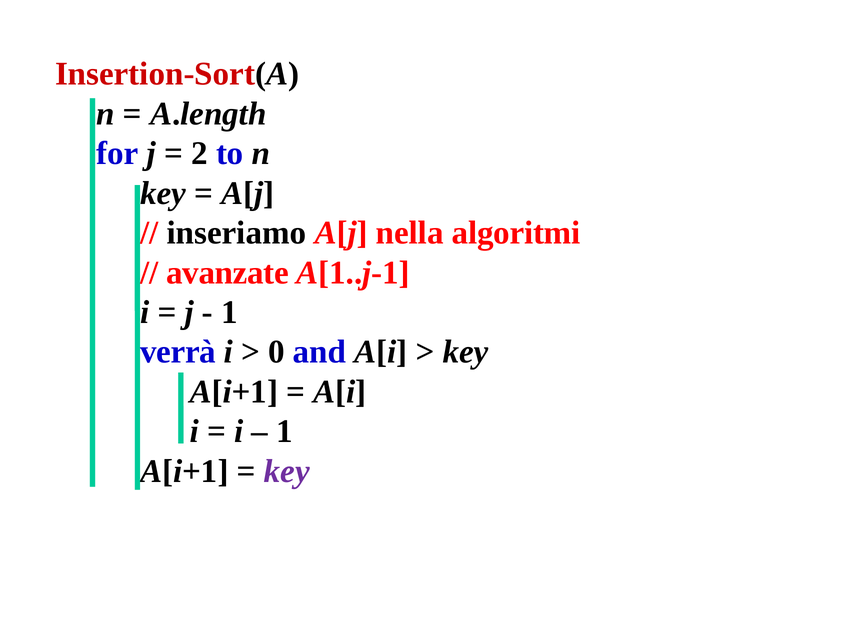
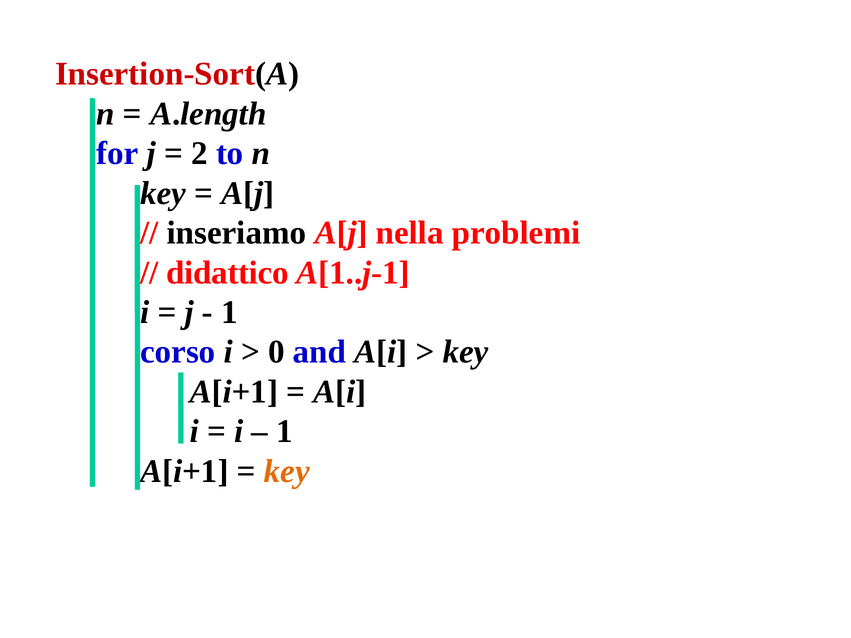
algoritmi: algoritmi -> problemi
avanzate: avanzate -> didattico
verrà: verrà -> corso
key at (287, 471) colour: purple -> orange
